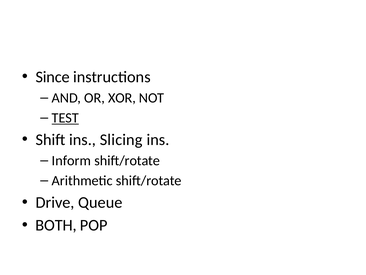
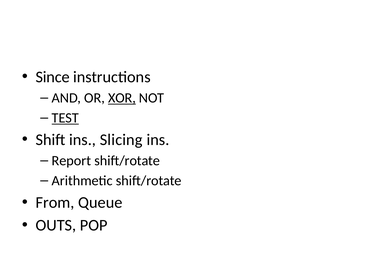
XOR underline: none -> present
Inform: Inform -> Report
Drive: Drive -> From
BOTH: BOTH -> OUTS
